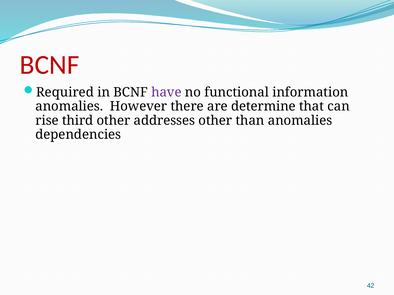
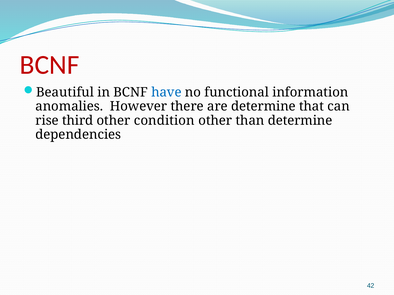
Required: Required -> Beautiful
have colour: purple -> blue
addresses: addresses -> condition
than anomalies: anomalies -> determine
